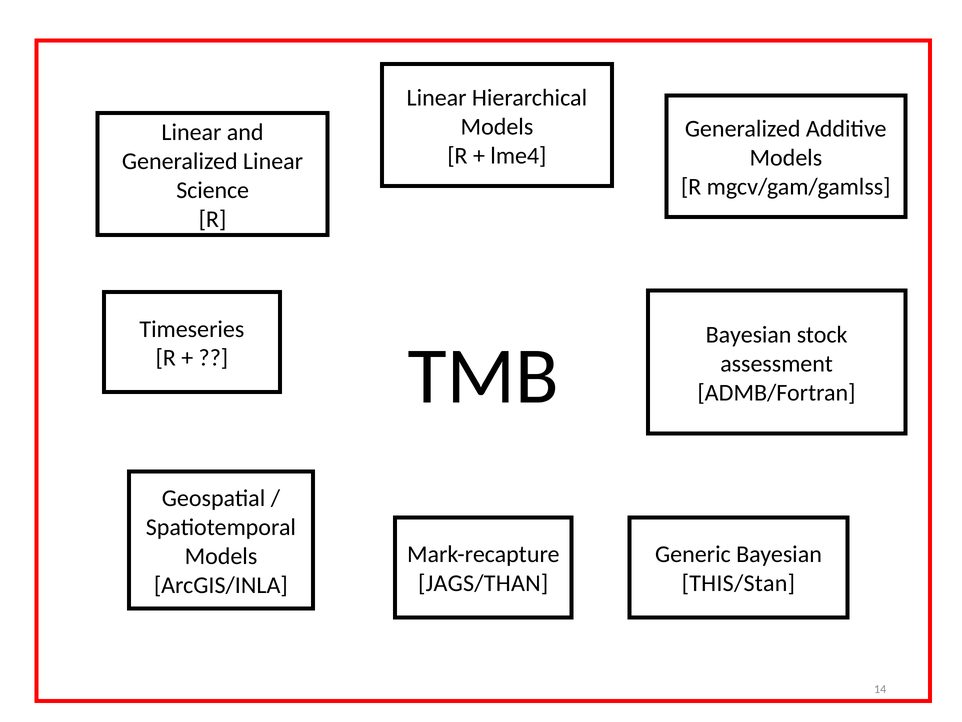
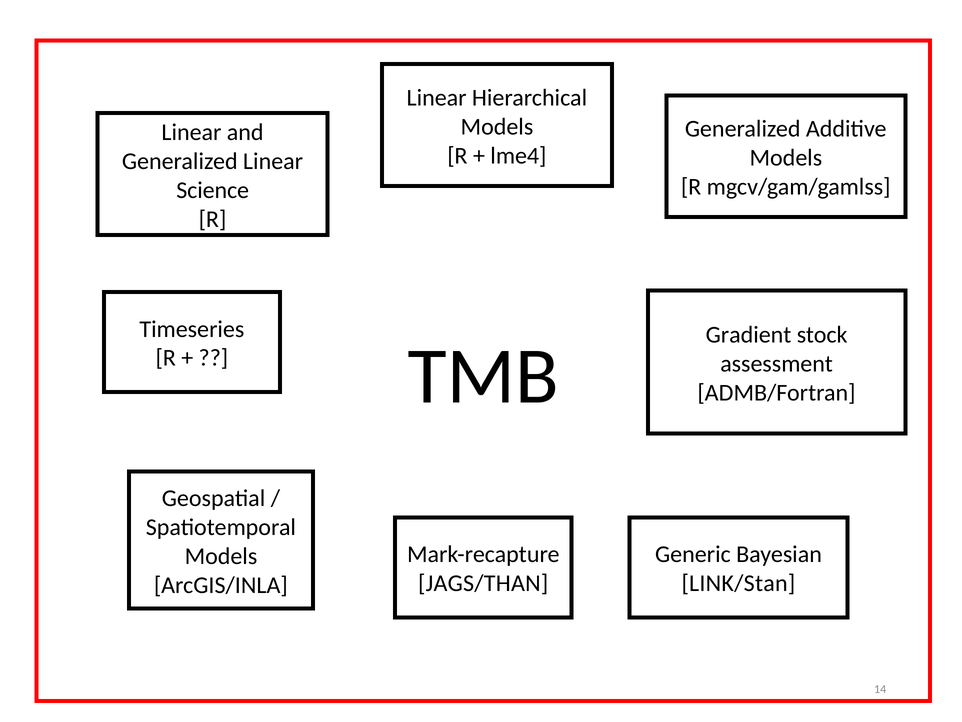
Bayesian at (749, 335): Bayesian -> Gradient
THIS/Stan: THIS/Stan -> LINK/Stan
